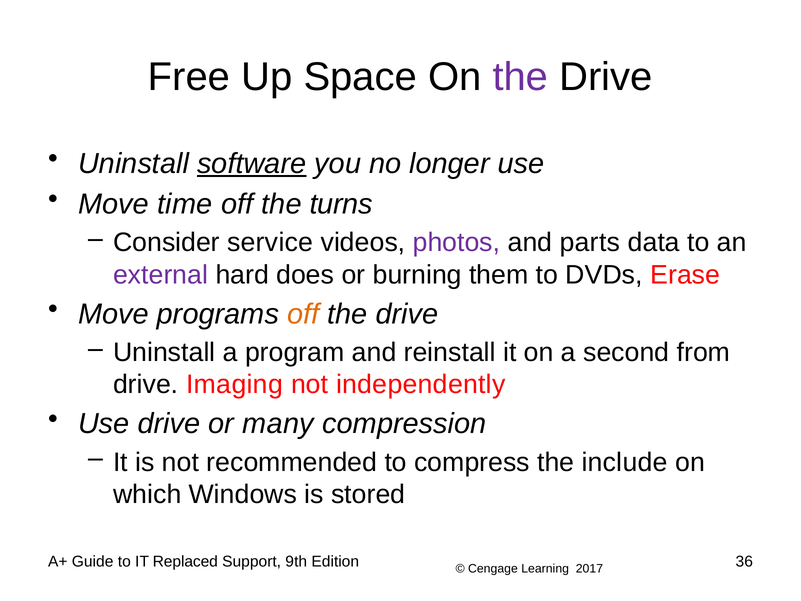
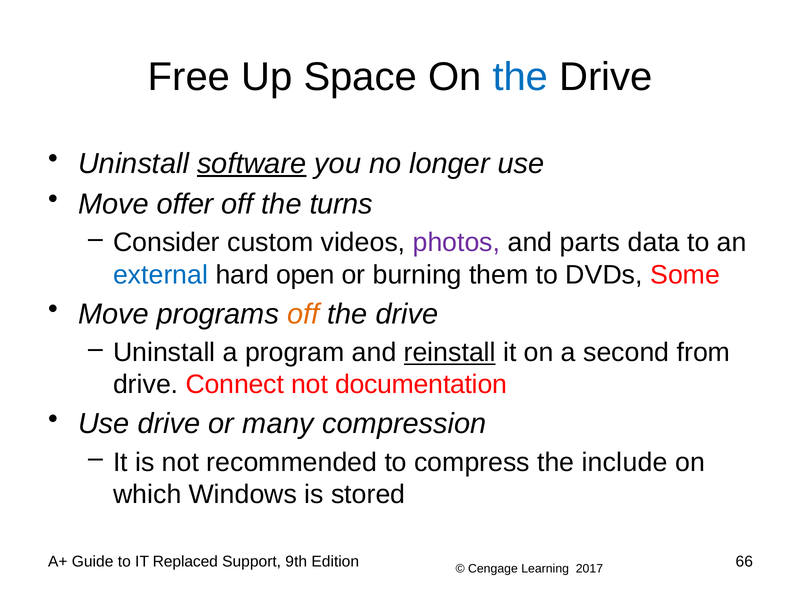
the at (520, 77) colour: purple -> blue
time: time -> offer
service: service -> custom
external colour: purple -> blue
does: does -> open
Erase: Erase -> Some
reinstall underline: none -> present
Imaging: Imaging -> Connect
independently: independently -> documentation
36: 36 -> 66
